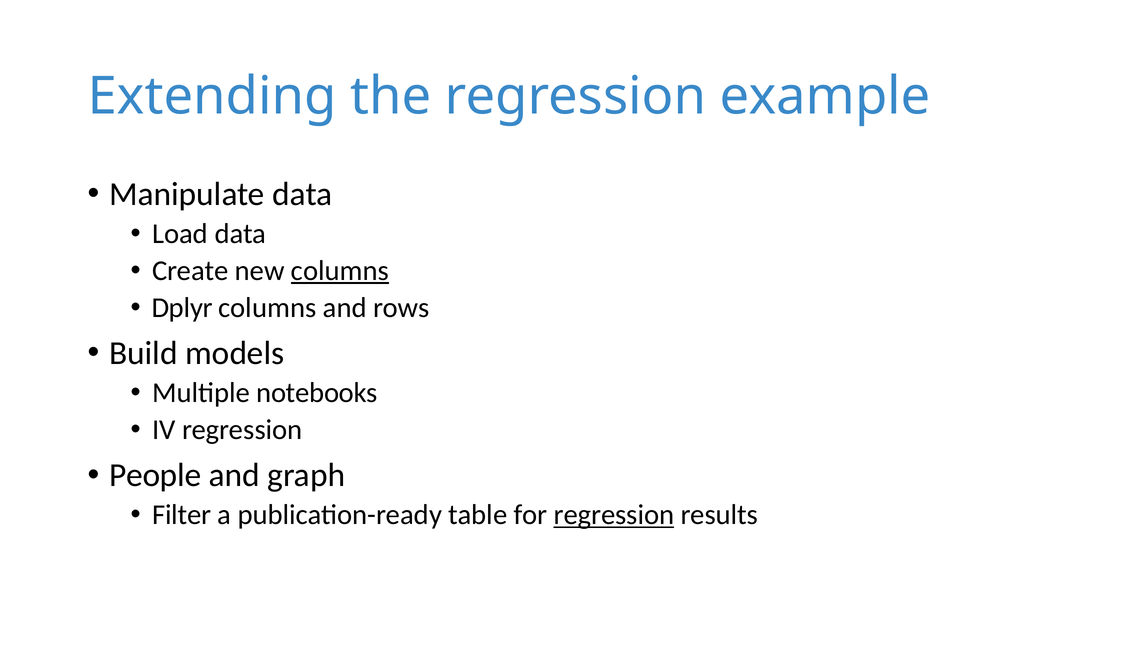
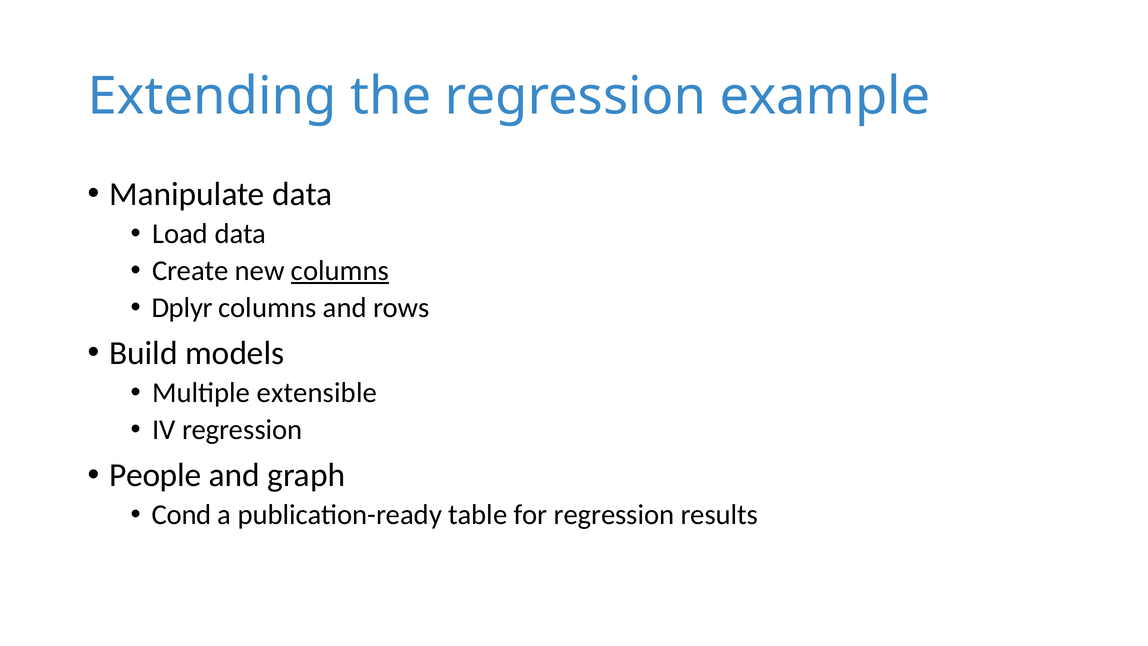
notebooks: notebooks -> extensible
Filter: Filter -> Cond
regression at (614, 515) underline: present -> none
